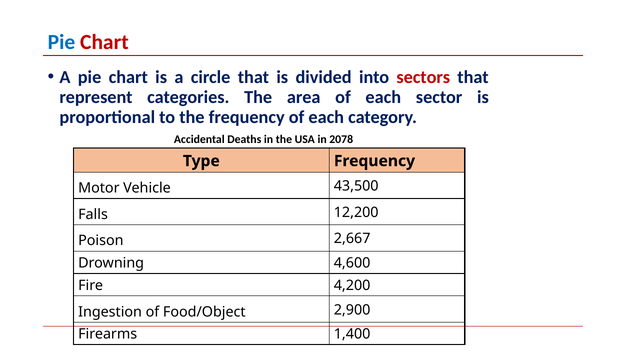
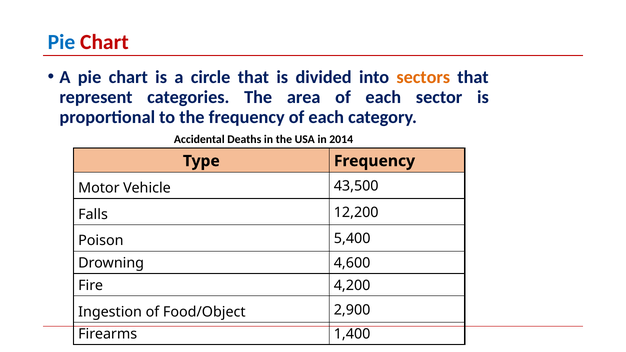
sectors colour: red -> orange
2078: 2078 -> 2014
2,667: 2,667 -> 5,400
